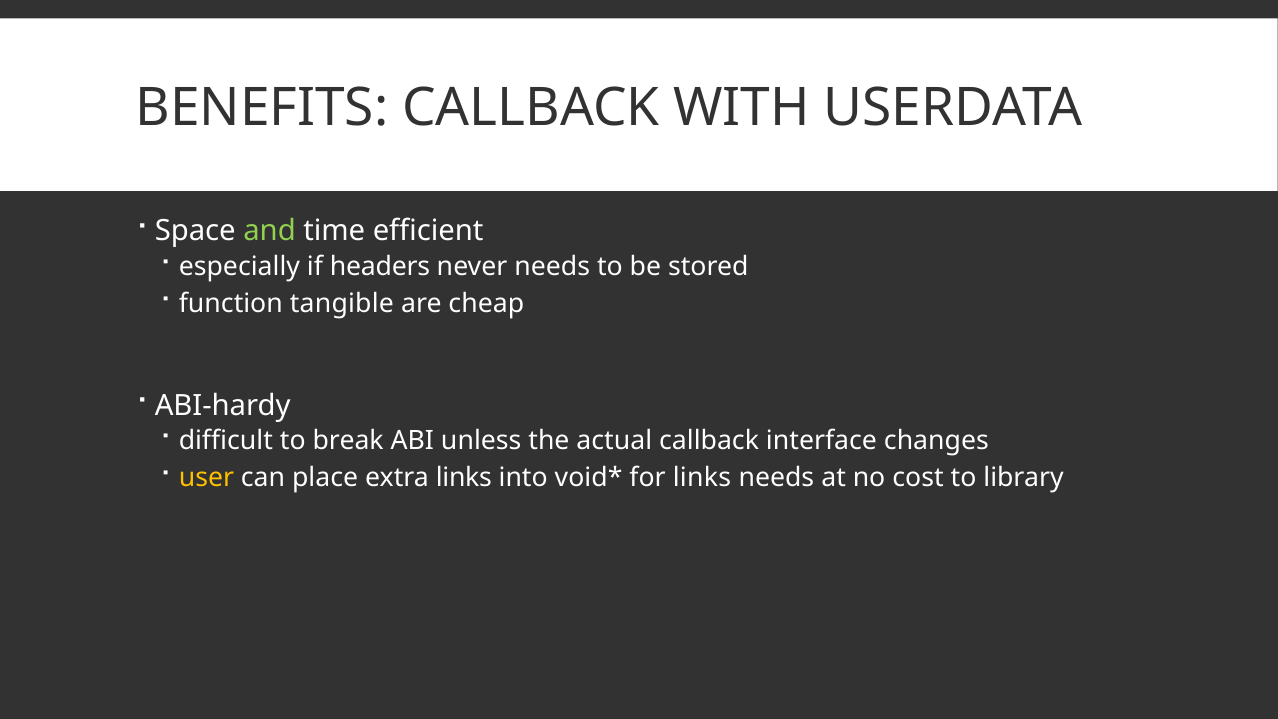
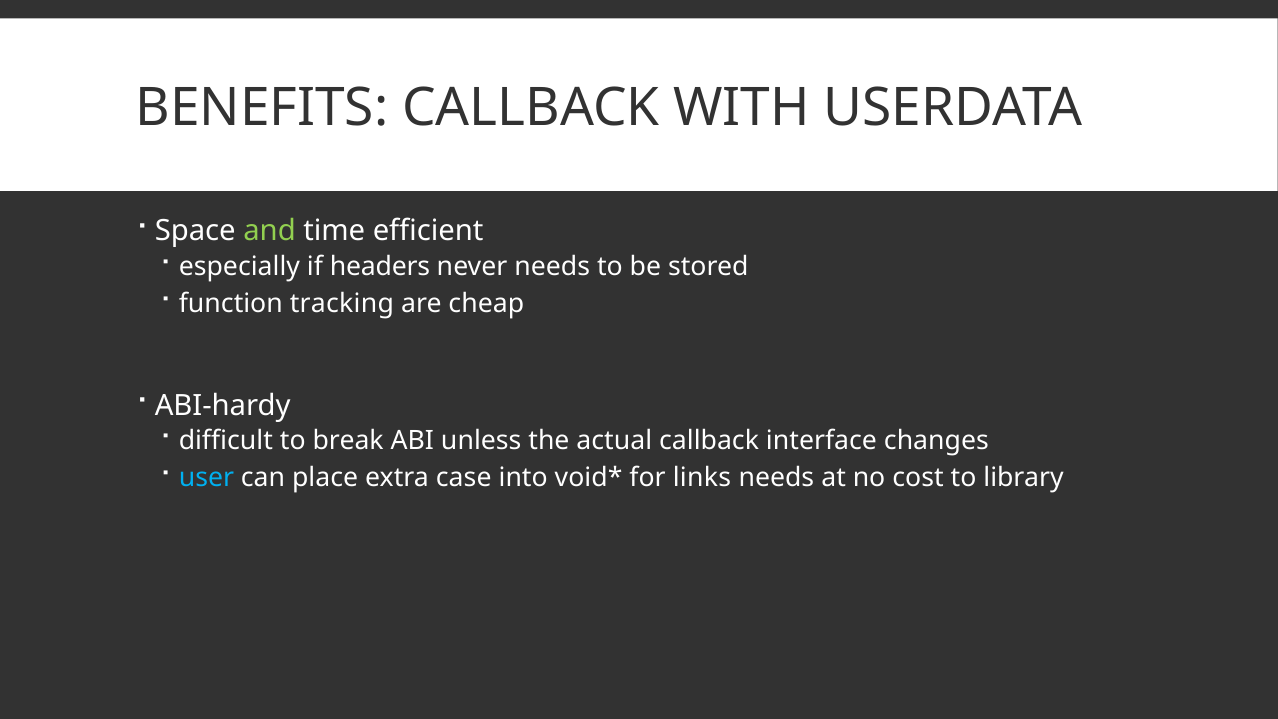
tangible: tangible -> tracking
user colour: yellow -> light blue
extra links: links -> case
